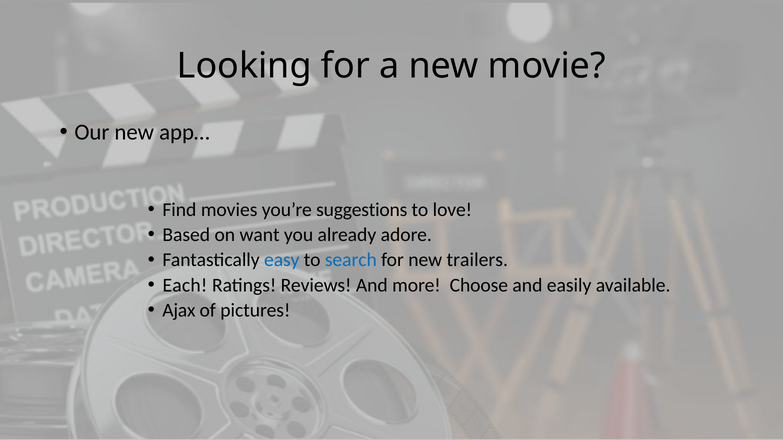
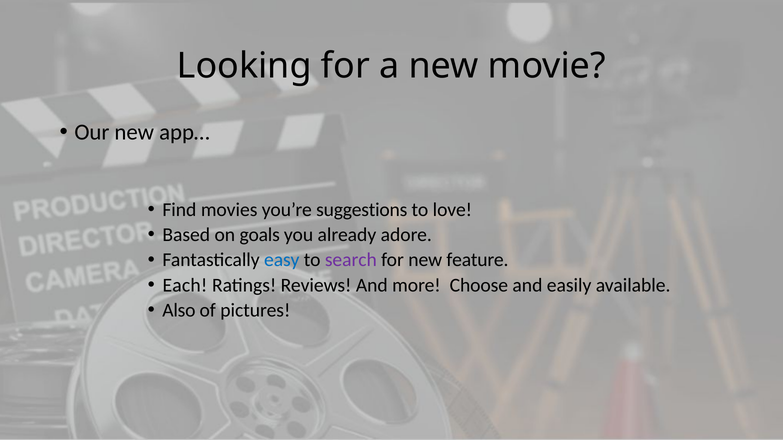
want: want -> goals
search colour: blue -> purple
trailers: trailers -> feature
Ajax: Ajax -> Also
